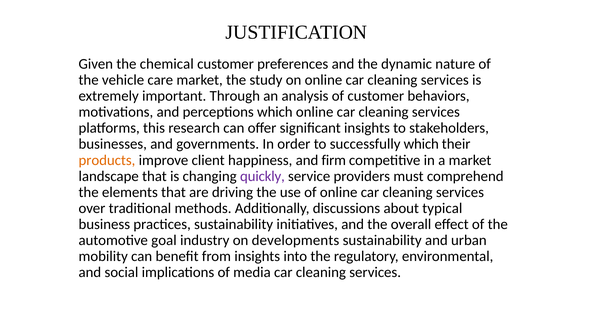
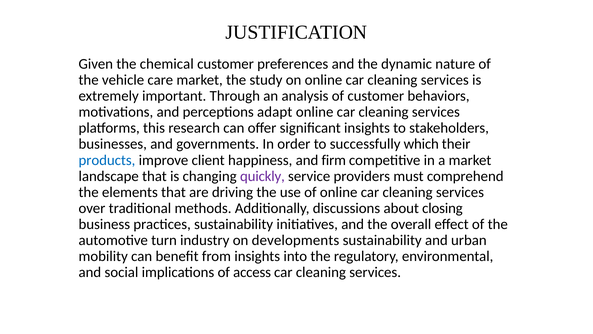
perceptions which: which -> adapt
products colour: orange -> blue
typical: typical -> closing
goal: goal -> turn
media: media -> access
